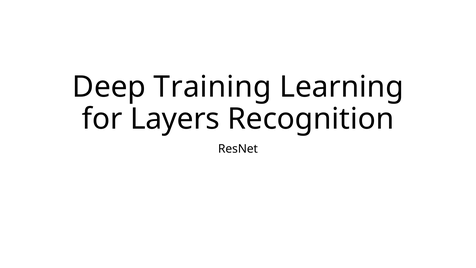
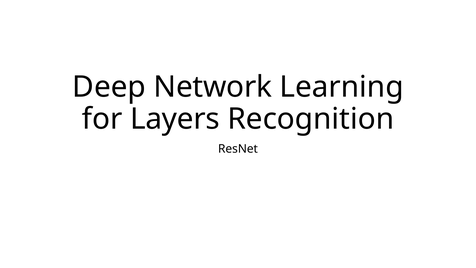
Training: Training -> Network
